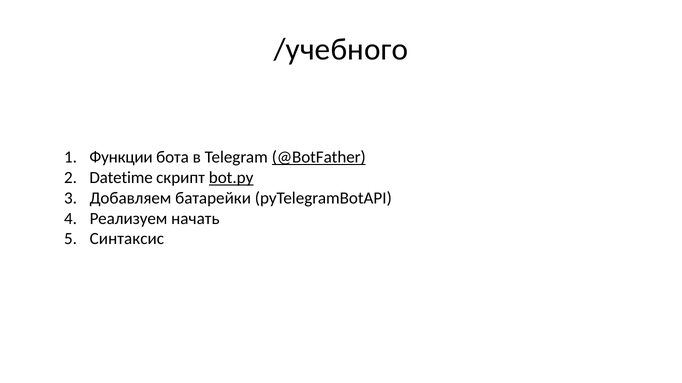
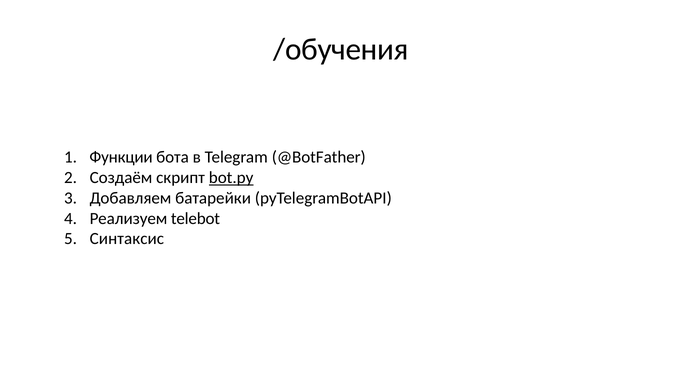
/учебного: /учебного -> /обучения
@BotFather underline: present -> none
Datetime: Datetime -> Создаём
начать: начать -> telebot
